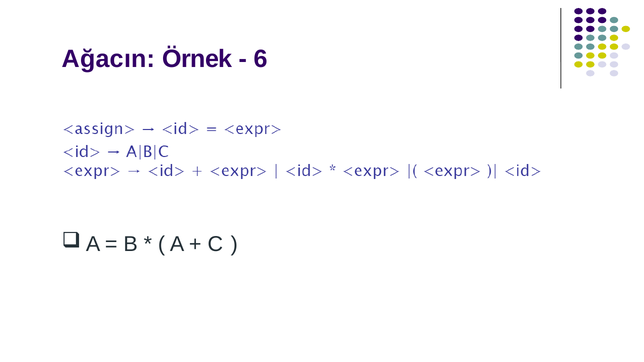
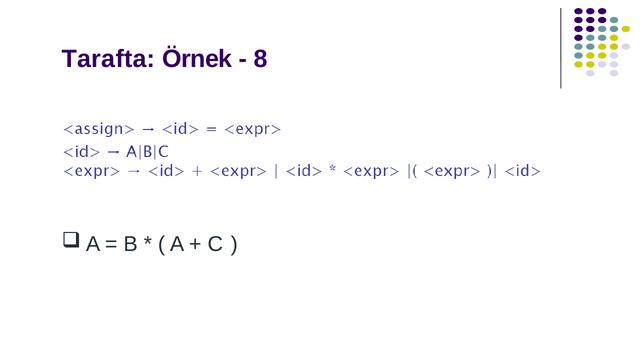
Ağacın: Ağacın -> Tarafta
6: 6 -> 8
